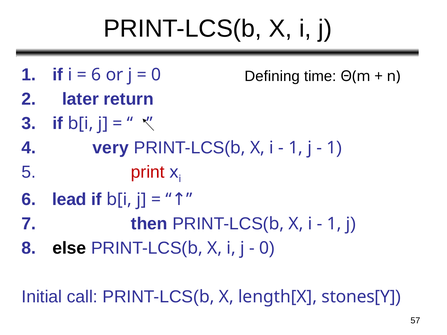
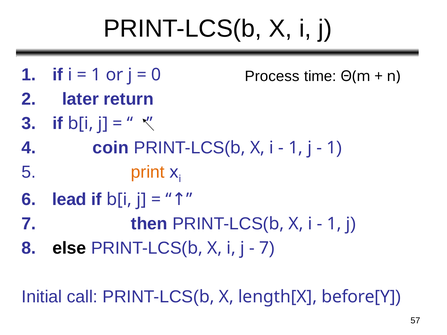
6 at (96, 75): 6 -> 1
Defining: Defining -> Process
very: very -> coin
print colour: red -> orange
0 at (264, 248): 0 -> 7
stones[Y: stones[Y -> before[Y
